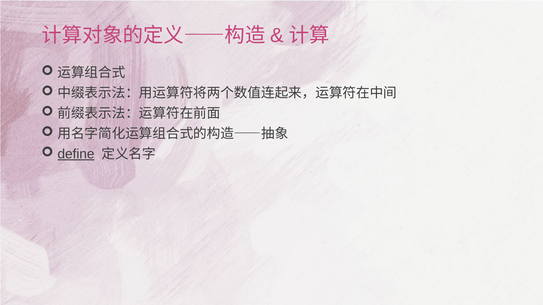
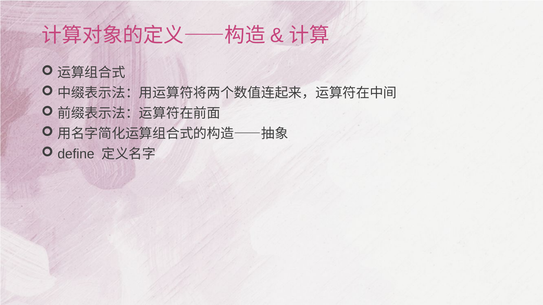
define underline: present -> none
